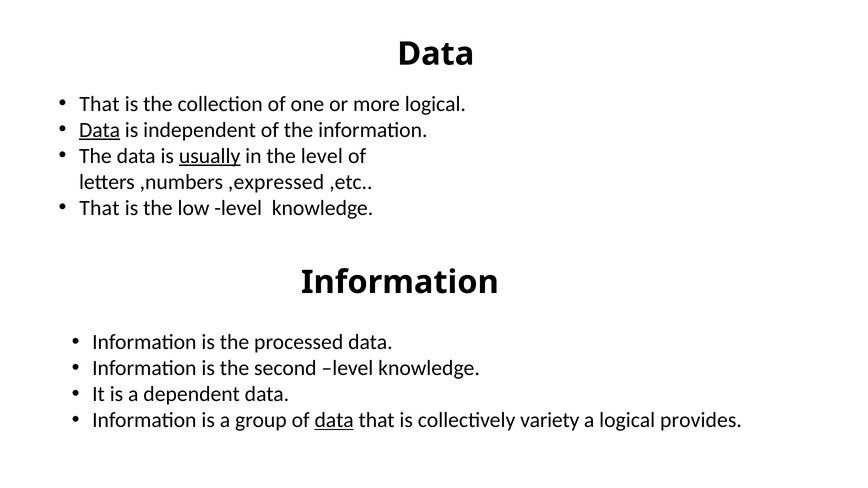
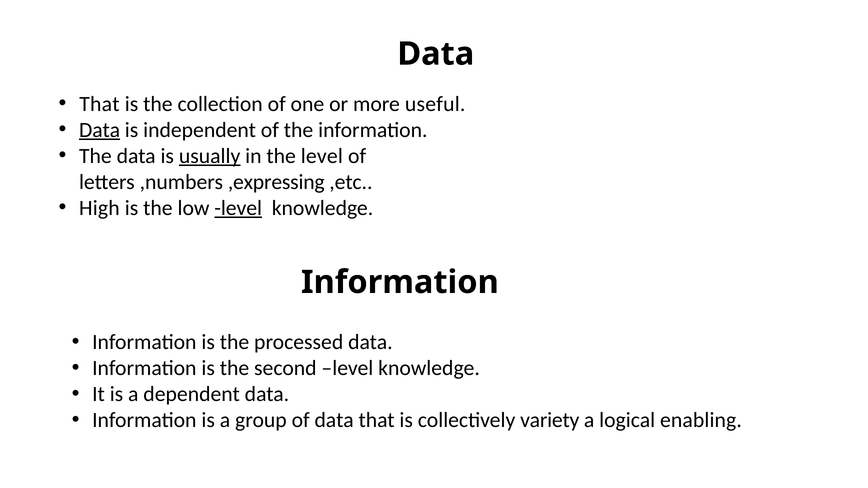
more logical: logical -> useful
,expressed: ,expressed -> ,expressing
That at (99, 208): That -> High
level at (238, 208) underline: none -> present
data at (334, 420) underline: present -> none
provides: provides -> enabling
